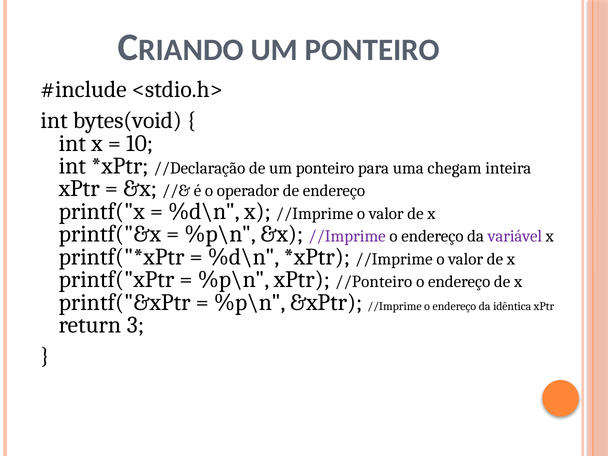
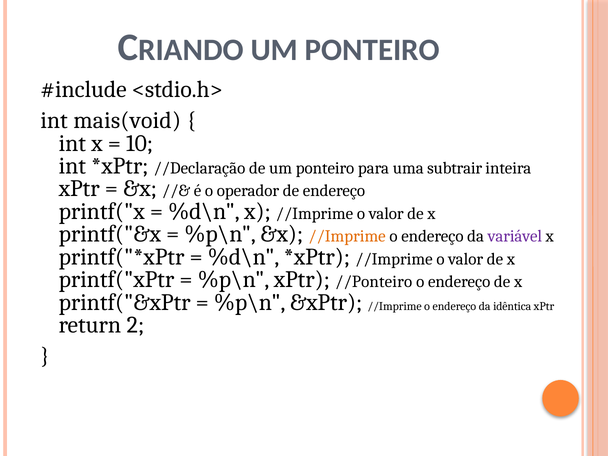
bytes(void: bytes(void -> mais(void
chegam: chegam -> subtrair
//Imprime at (347, 236) colour: purple -> orange
3: 3 -> 2
